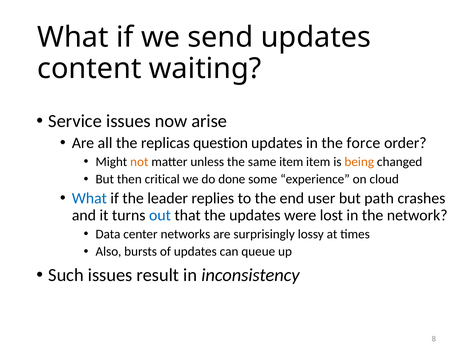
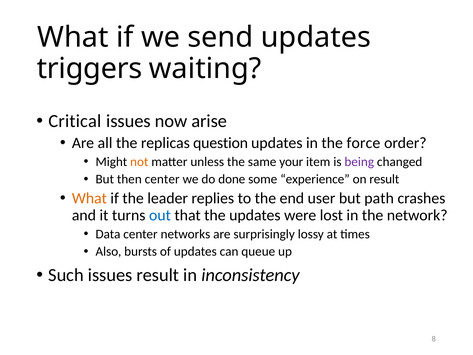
content: content -> triggers
Service: Service -> Critical
same item: item -> your
being colour: orange -> purple
then critical: critical -> center
on cloud: cloud -> result
What at (89, 198) colour: blue -> orange
